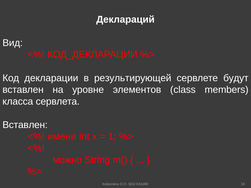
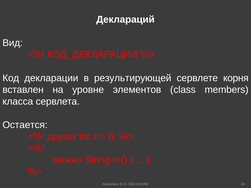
будут: будут -> корня
Вставлен at (25, 125): Вставлен -> Остается
имени: имени -> других
1: 1 -> 6
